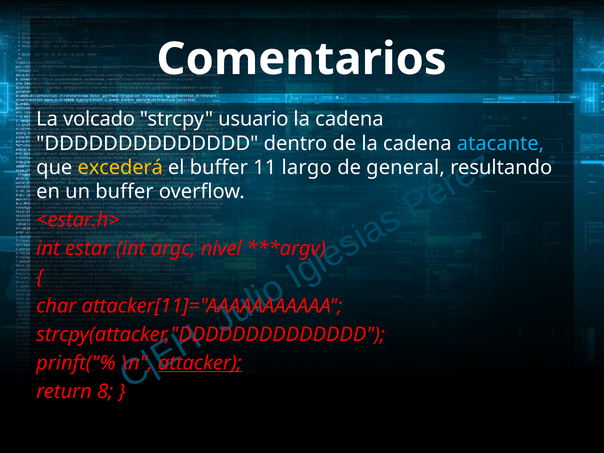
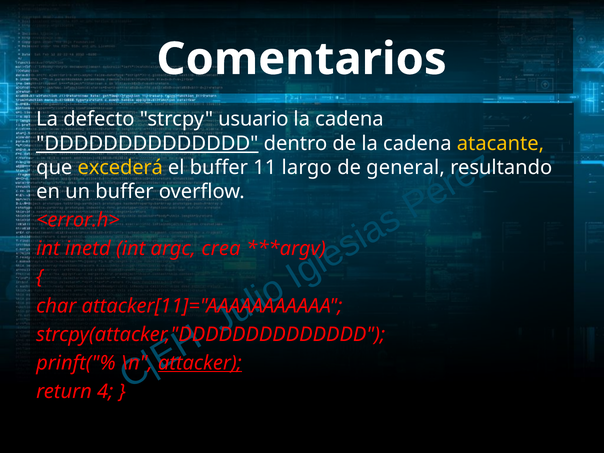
volcado: volcado -> defecto
DDDDDDDDDDDDDD underline: none -> present
atacante colour: light blue -> yellow
<estar.h>: <estar.h> -> <error.h>
estar: estar -> inetd
nivel: nivel -> crea
8: 8 -> 4
